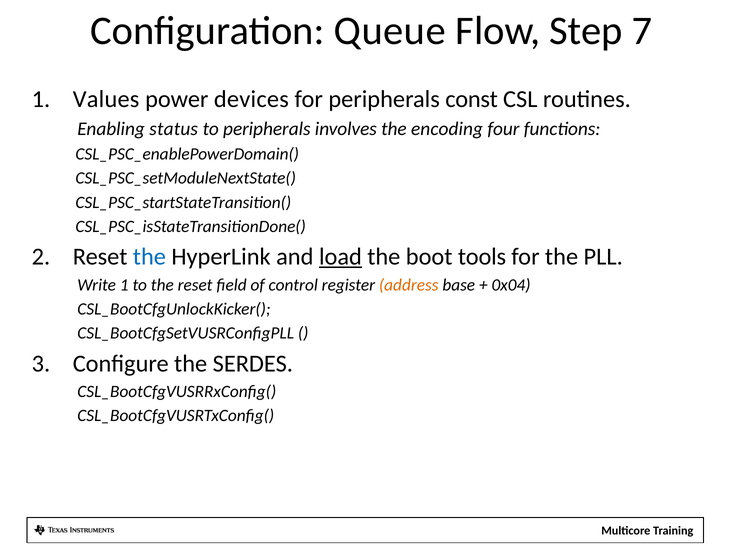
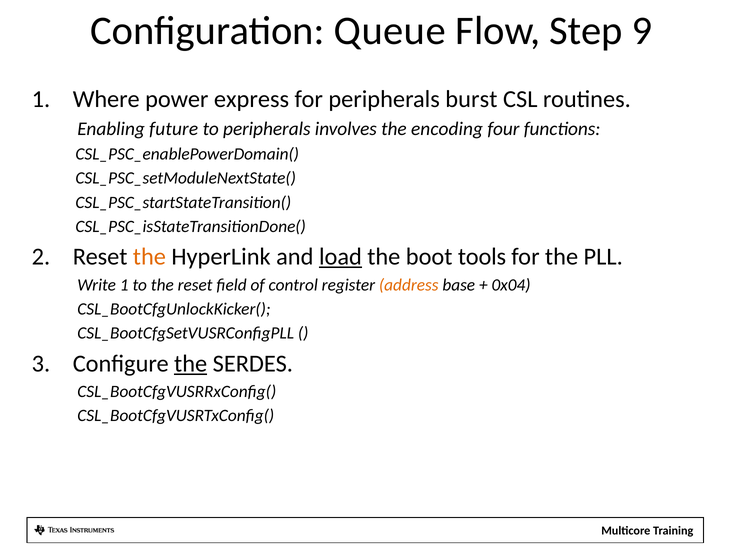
7: 7 -> 9
Values: Values -> Where
devices: devices -> express
const: const -> burst
status: status -> future
the at (149, 257) colour: blue -> orange
the at (191, 364) underline: none -> present
